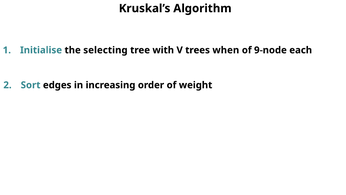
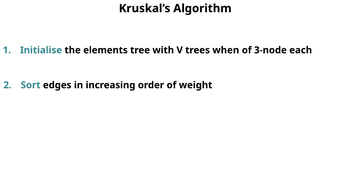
selecting: selecting -> elements
9-node: 9-node -> 3-node
